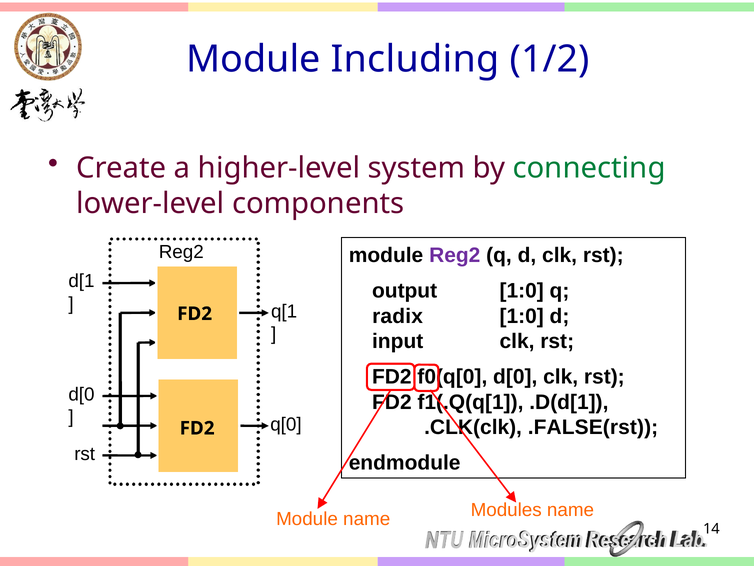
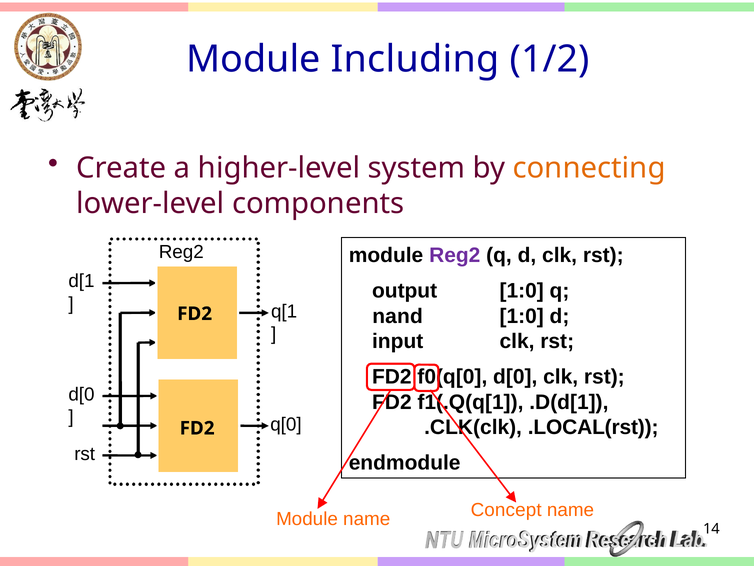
connecting colour: green -> orange
radix: radix -> nand
.FALSE(rst: .FALSE(rst -> .LOCAL(rst
Modules: Modules -> Concept
